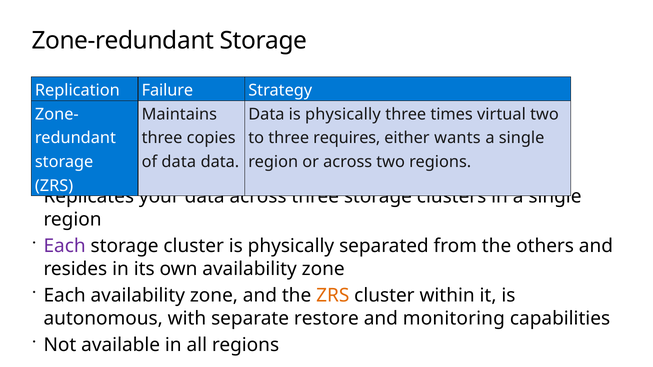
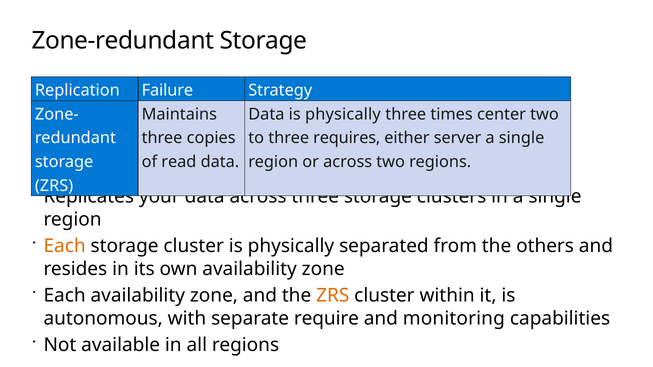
virtual: virtual -> center
wants: wants -> server
of data: data -> read
Each at (65, 246) colour: purple -> orange
restore: restore -> require
